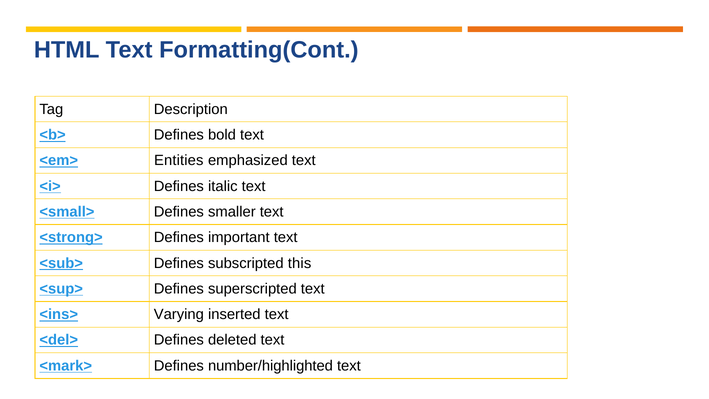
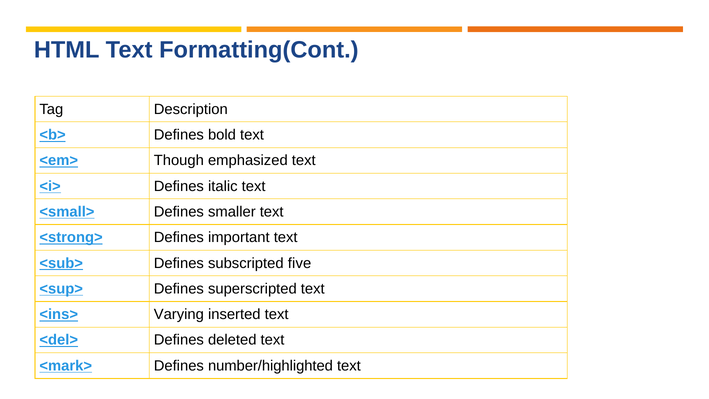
Entities: Entities -> Though
this: this -> five
